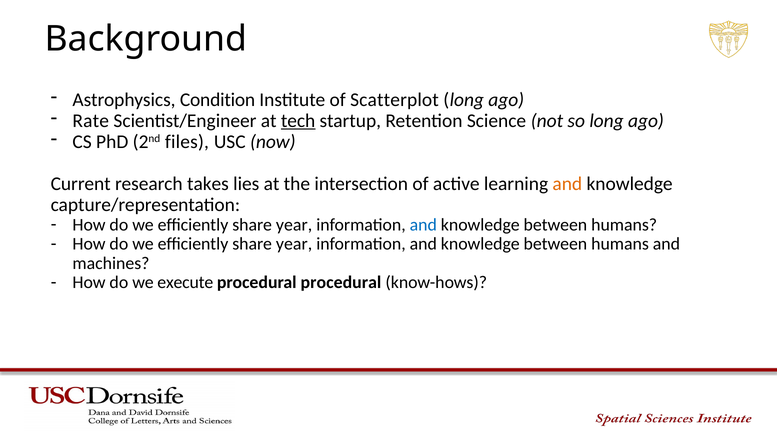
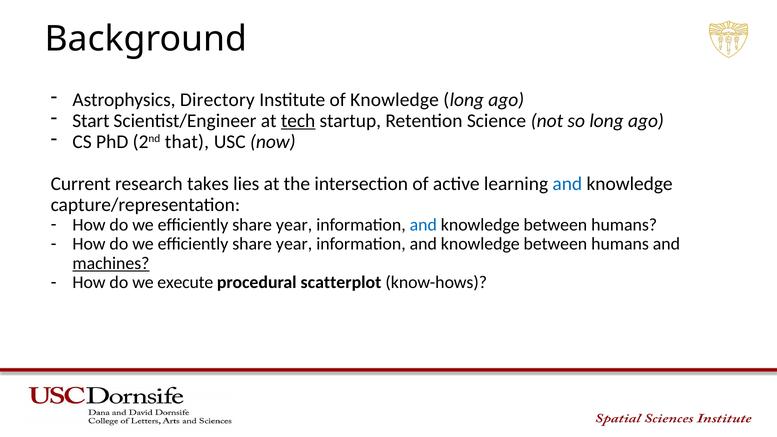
Condition: Condition -> Directory
of Scatterplot: Scatterplot -> Knowledge
Rate: Rate -> Start
files: files -> that
and at (567, 184) colour: orange -> blue
machines underline: none -> present
procedural procedural: procedural -> scatterplot
